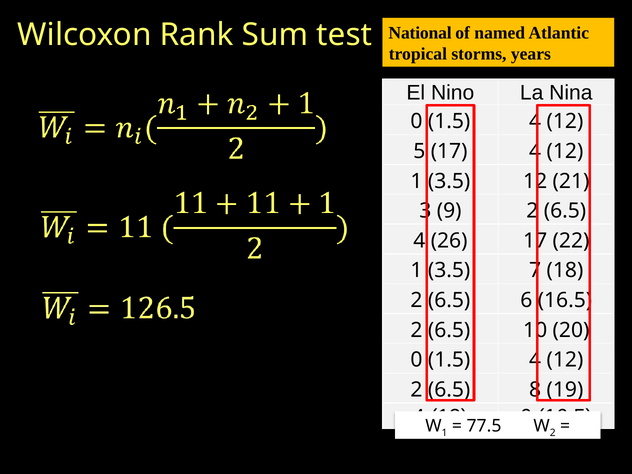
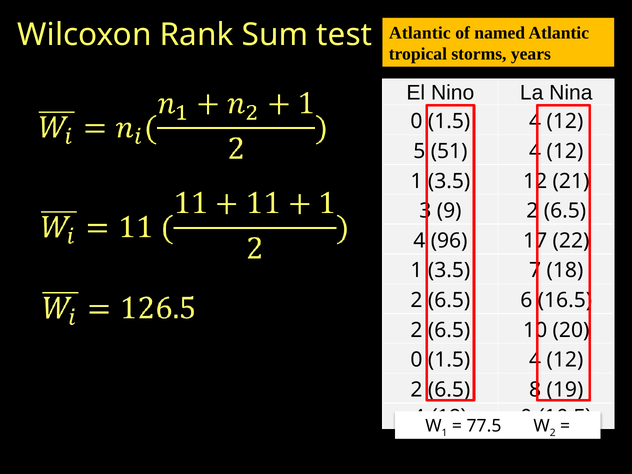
test National: National -> Atlantic
17 at (449, 151): 17 -> 51
26: 26 -> 96
